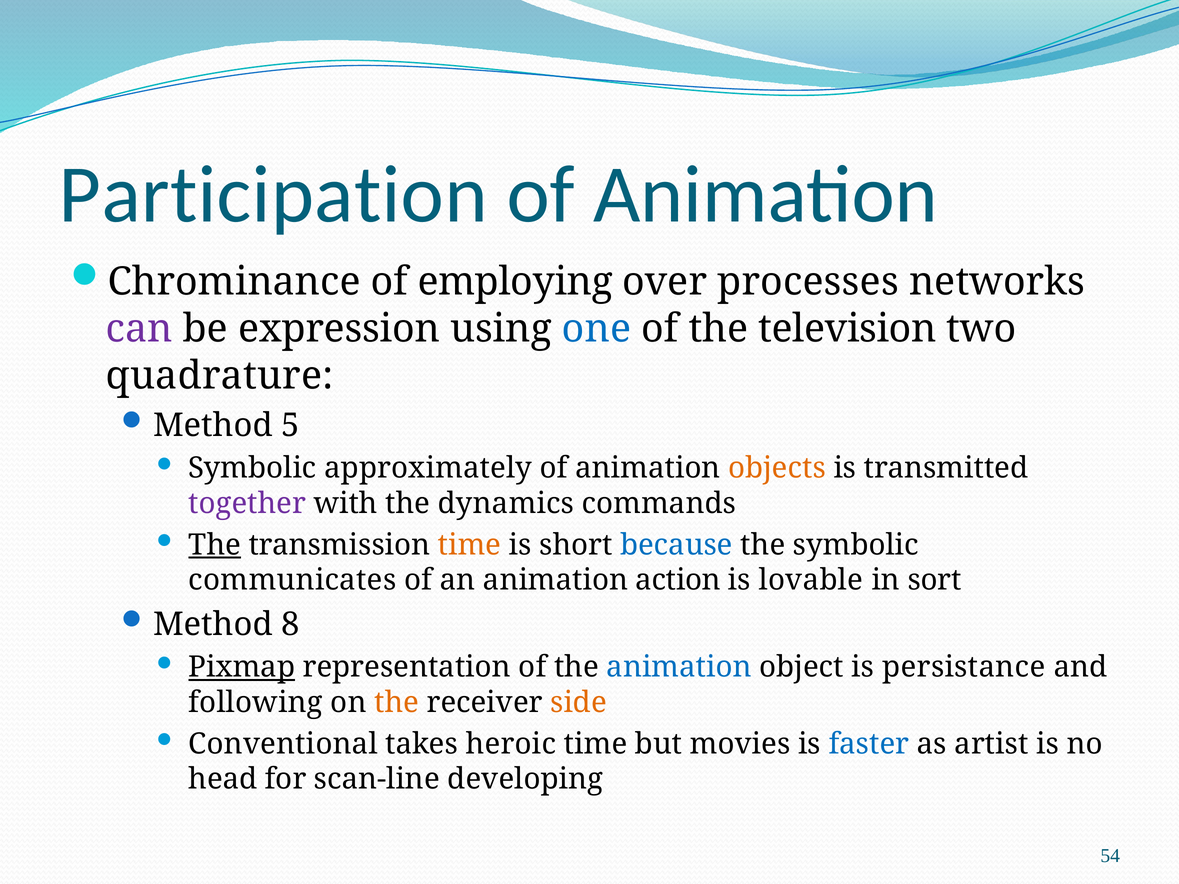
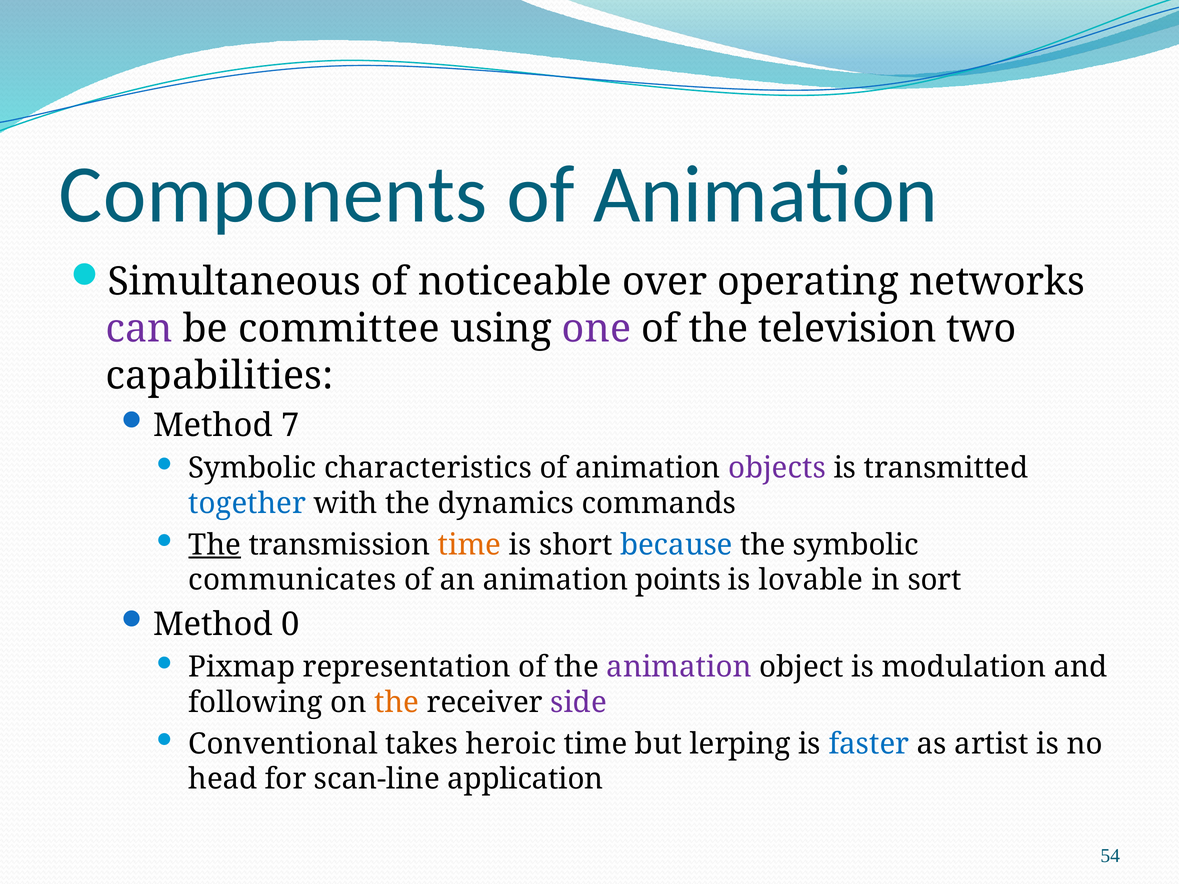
Participation: Participation -> Components
Chrominance: Chrominance -> Simultaneous
employing: employing -> noticeable
processes: processes -> operating
expression: expression -> committee
one colour: blue -> purple
quadrature: quadrature -> capabilities
5: 5 -> 7
approximately: approximately -> characteristics
objects colour: orange -> purple
together colour: purple -> blue
action: action -> points
8: 8 -> 0
Pixmap underline: present -> none
animation at (679, 667) colour: blue -> purple
persistance: persistance -> modulation
side colour: orange -> purple
movies: movies -> lerping
developing: developing -> application
